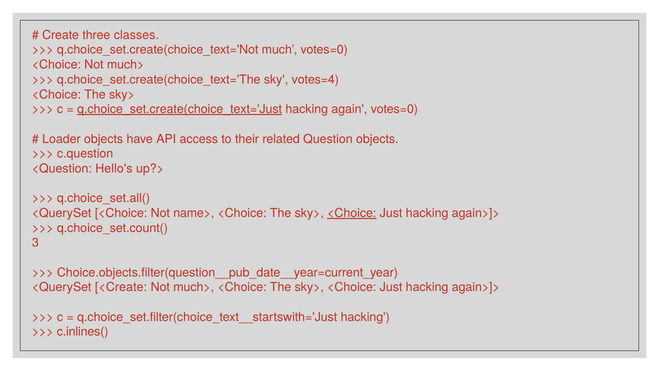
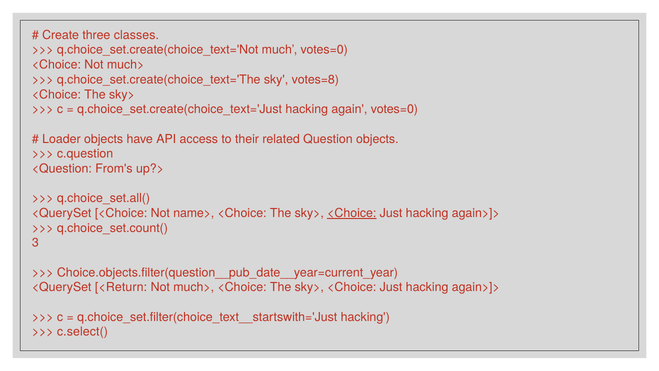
votes=4: votes=4 -> votes=8
q.choice_set.create(choice_text='Just underline: present -> none
Hello's: Hello's -> From's
<Create: <Create -> <Return
c.inlines(: c.inlines( -> c.select(
